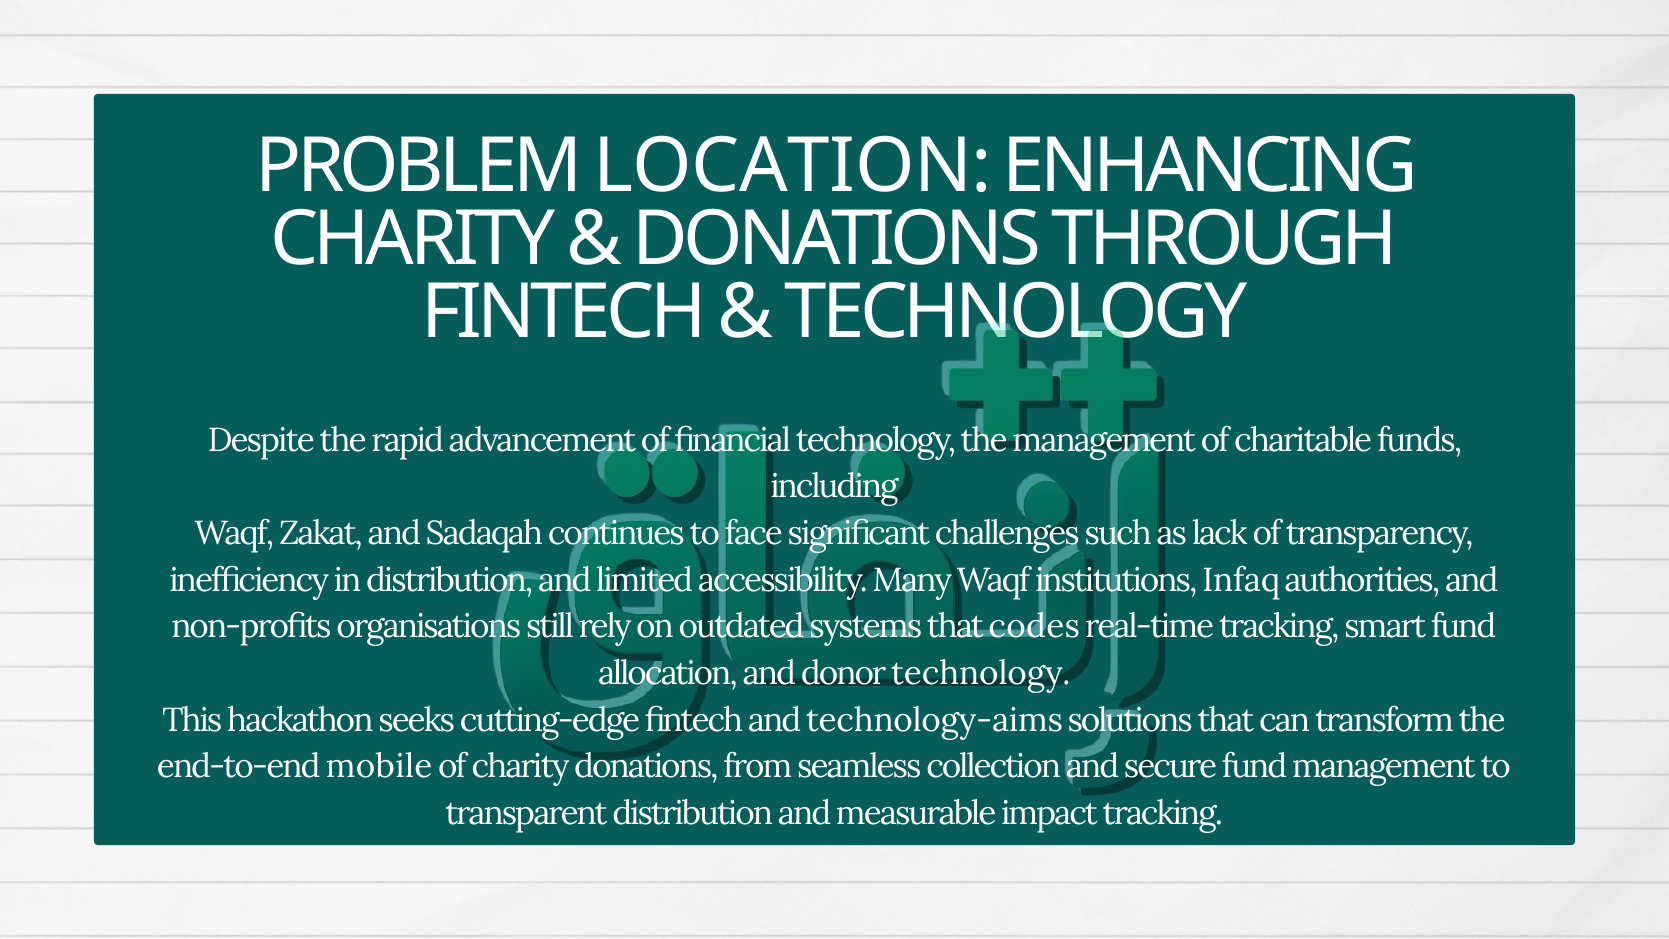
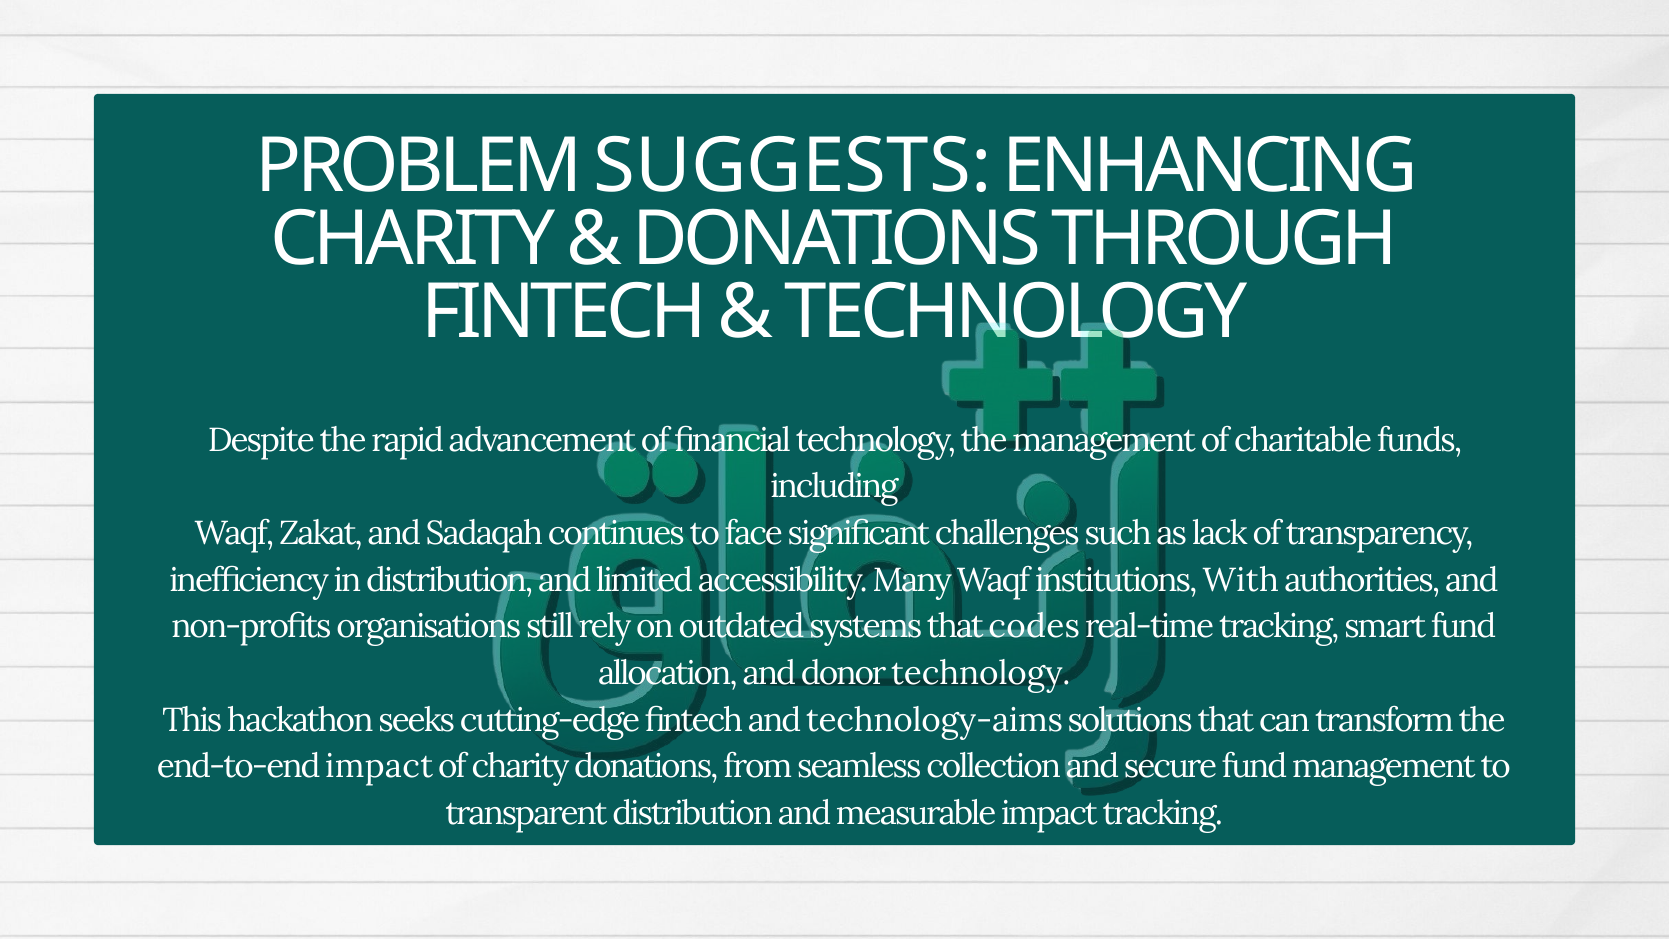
LOCATION: LOCATION -> SUGGESTS
Infaq: Infaq -> With
end-to-end mobile: mobile -> impact
